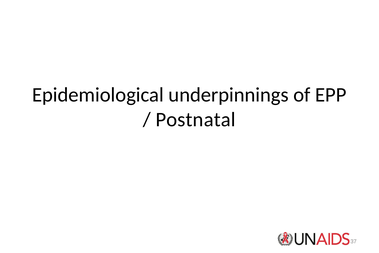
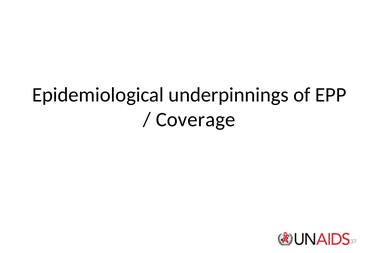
Postnatal: Postnatal -> Coverage
